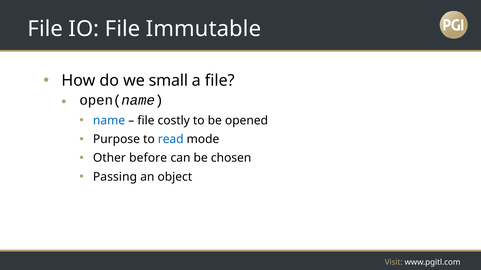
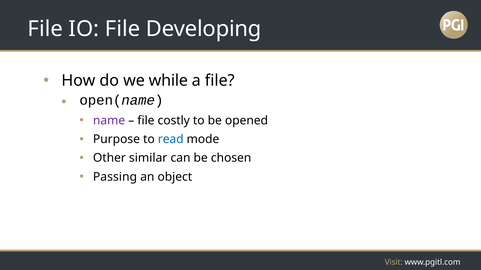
Immutable: Immutable -> Developing
small: small -> while
name colour: blue -> purple
before: before -> similar
